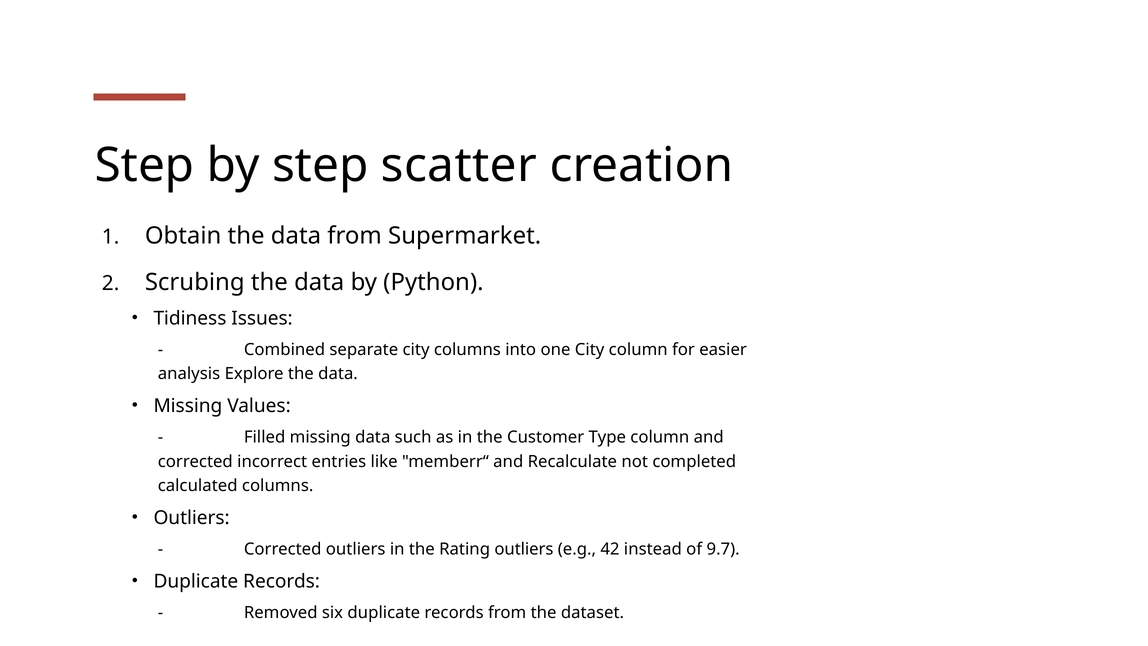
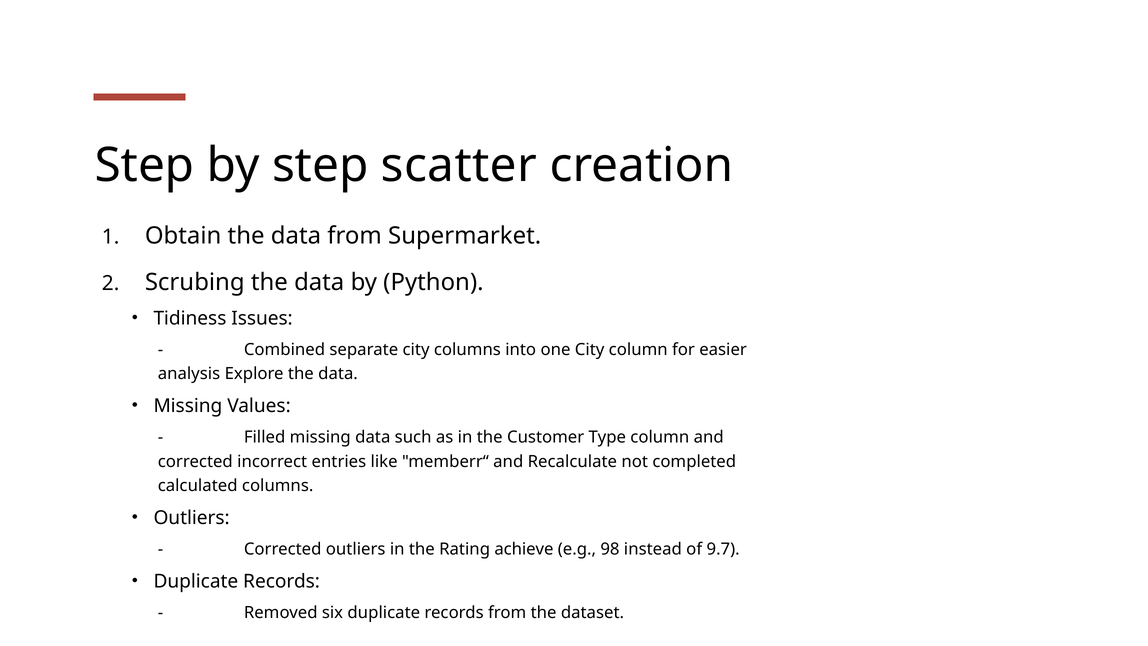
Rating outliers: outliers -> achieve
42: 42 -> 98
